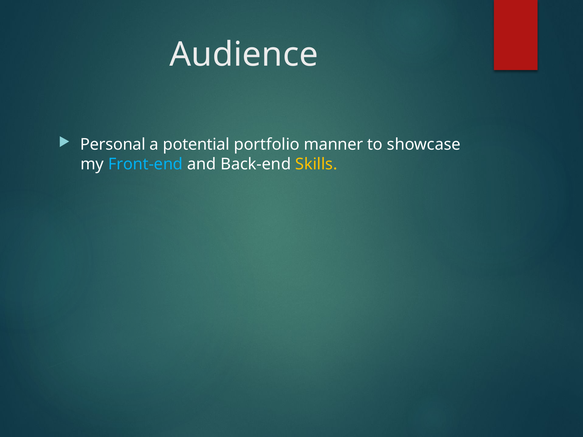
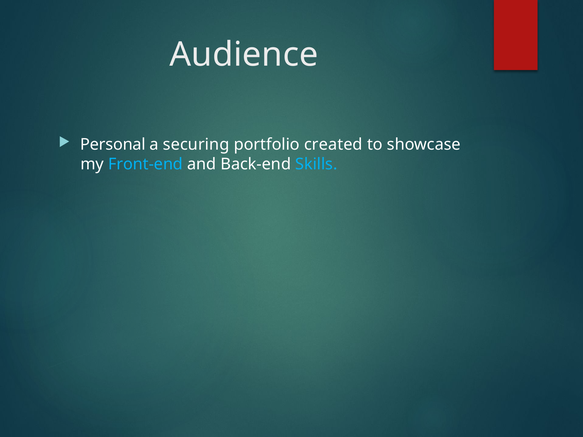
potential: potential -> securing
manner: manner -> created
Skills colour: yellow -> light blue
